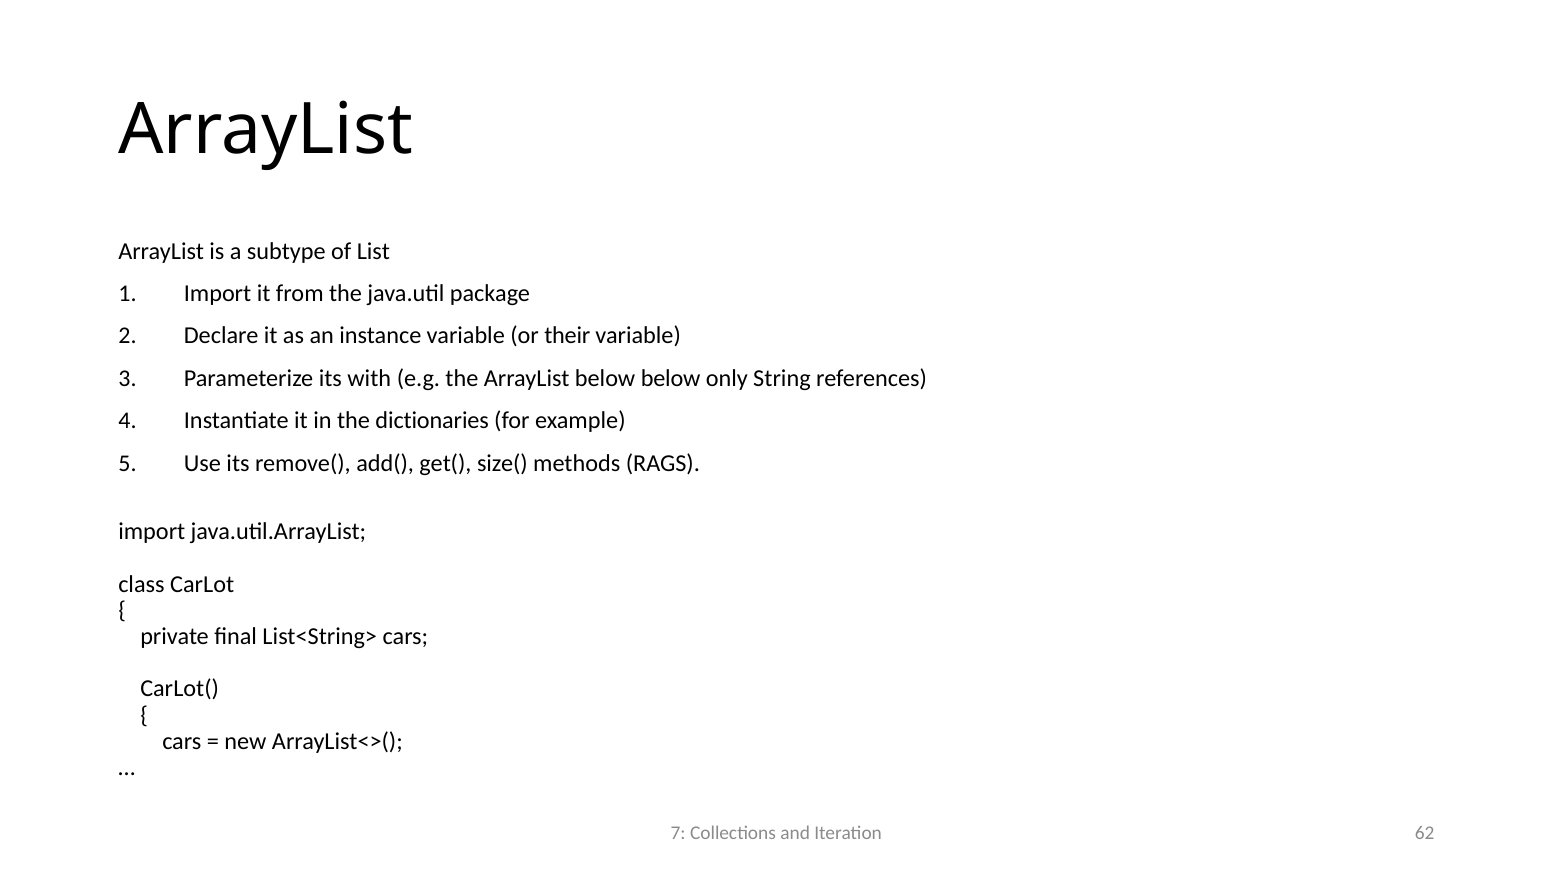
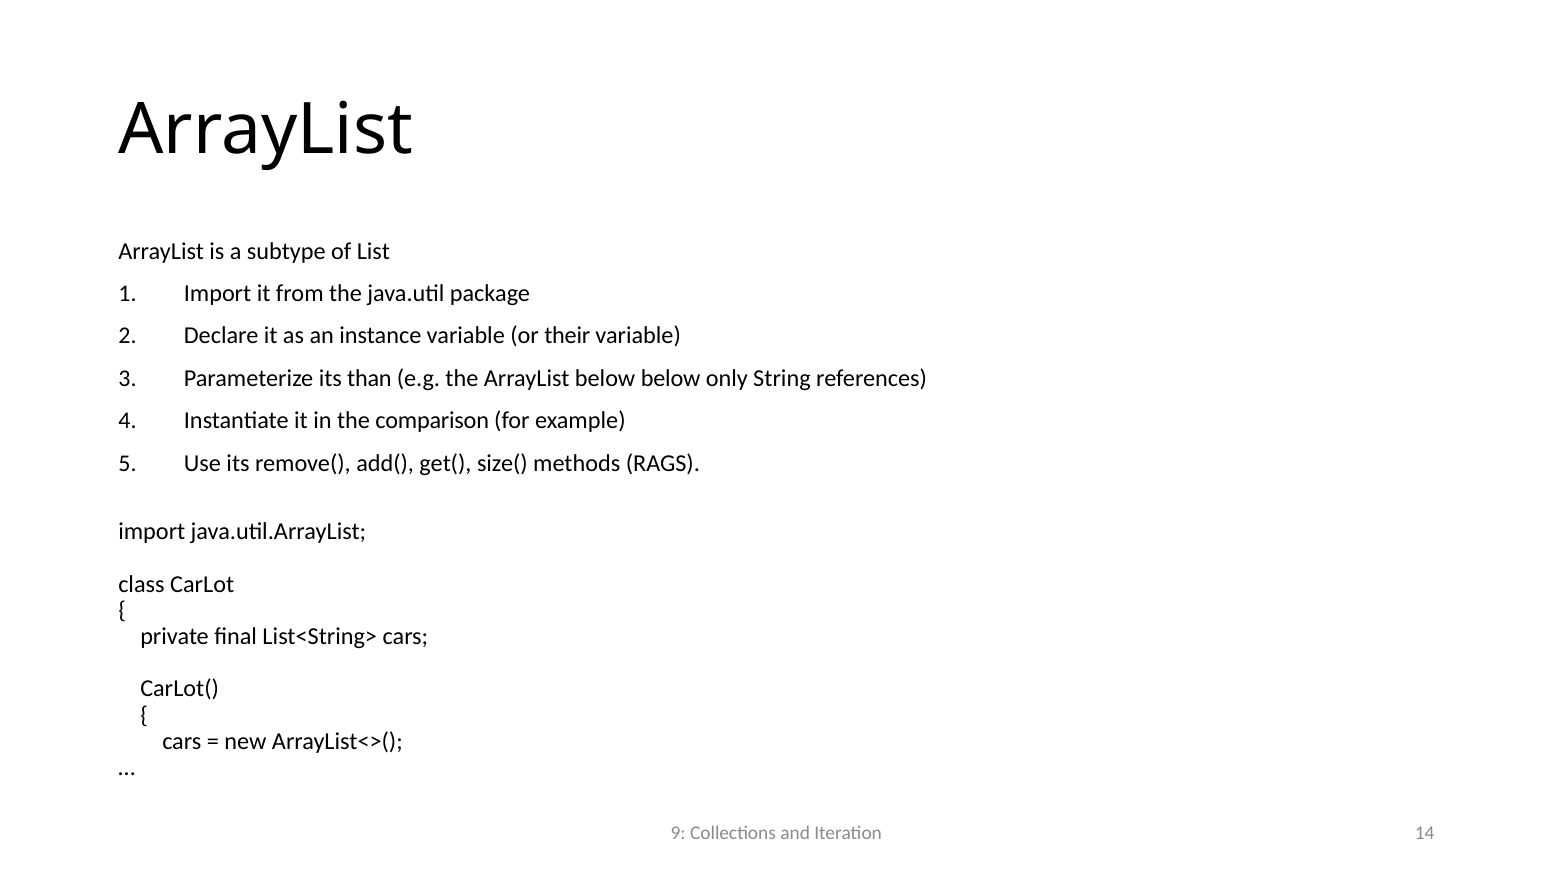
with: with -> than
dictionaries: dictionaries -> comparison
7: 7 -> 9
62: 62 -> 14
